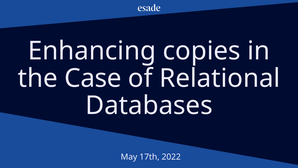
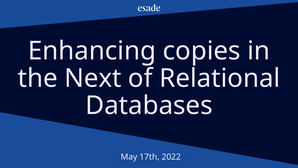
Case: Case -> Next
